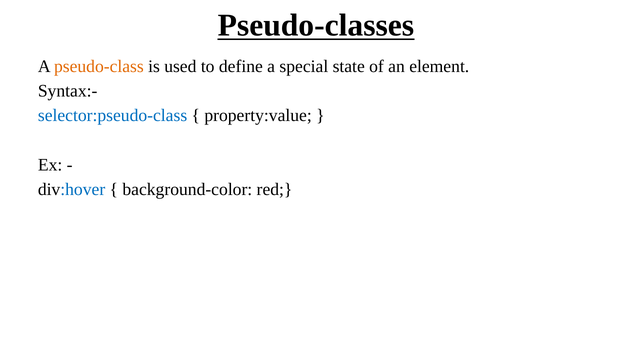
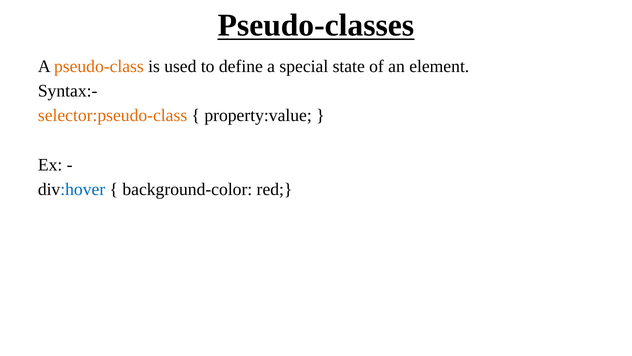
selector:pseudo-class colour: blue -> orange
